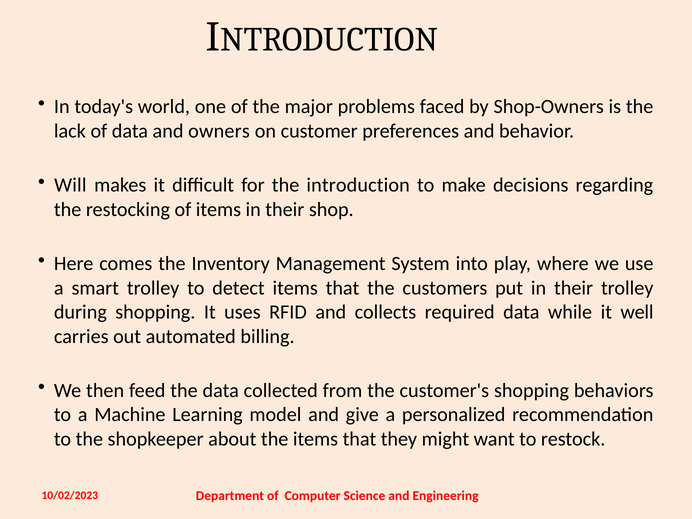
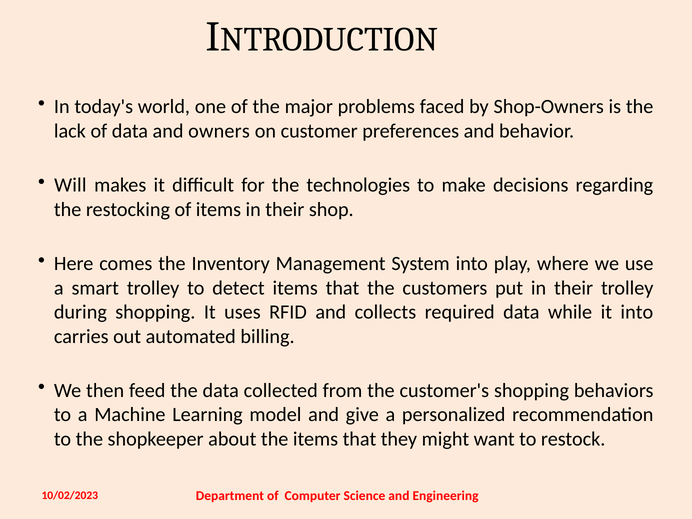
introduction: introduction -> technologies
it well: well -> into
